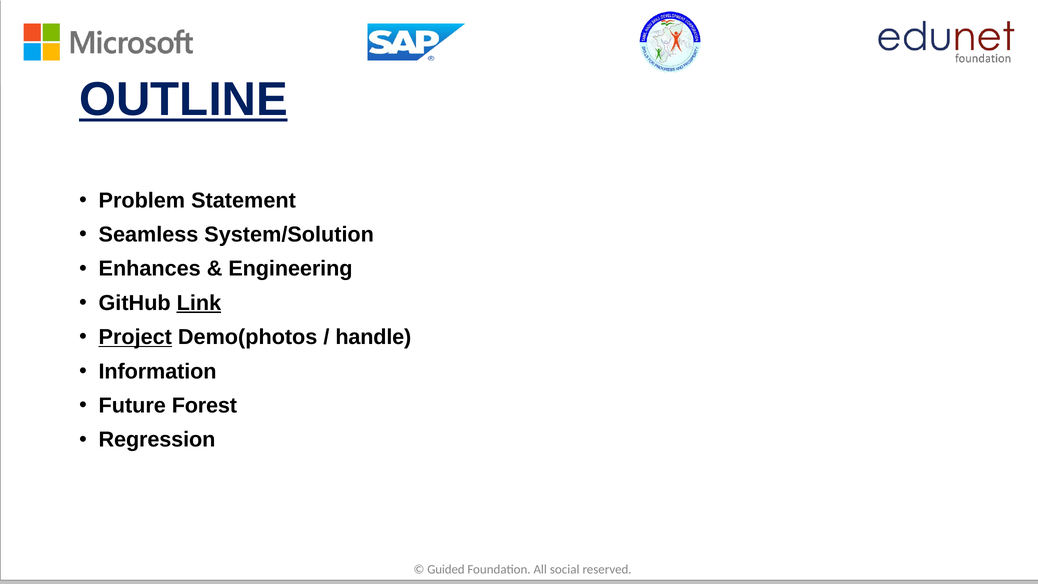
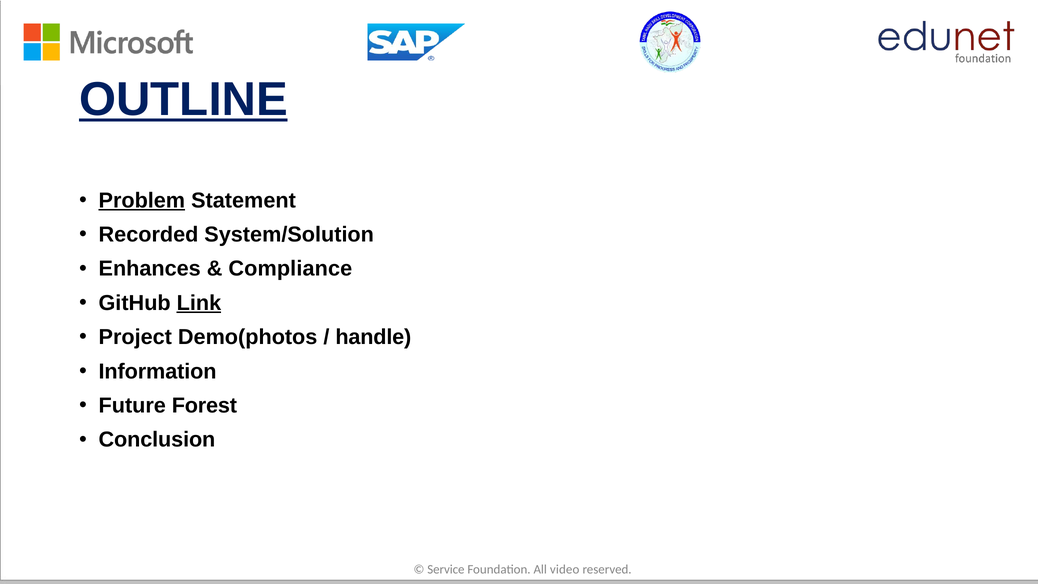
Problem underline: none -> present
Seamless: Seamless -> Recorded
Engineering: Engineering -> Compliance
Project underline: present -> none
Regression: Regression -> Conclusion
Guided: Guided -> Service
social: social -> video
